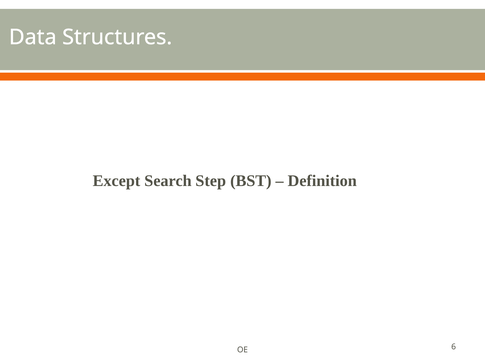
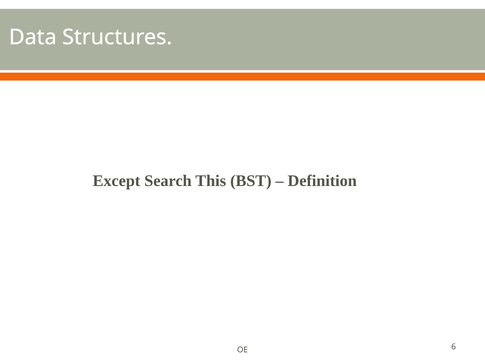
Step: Step -> This
